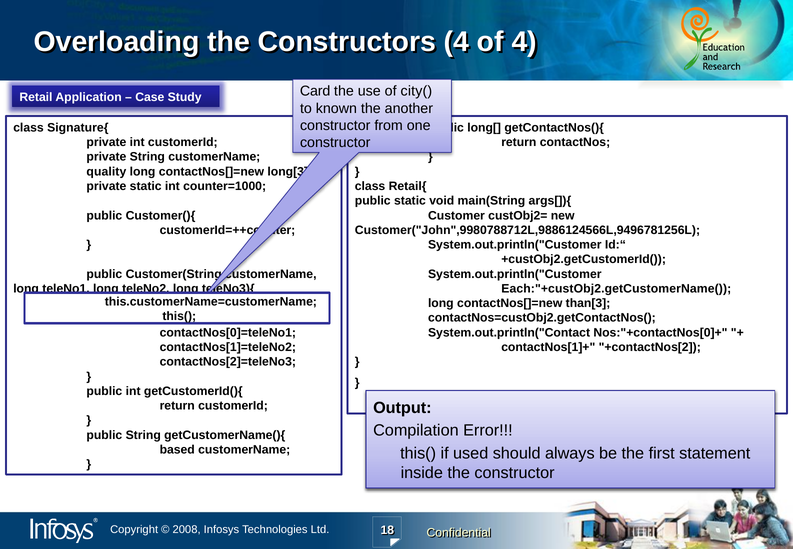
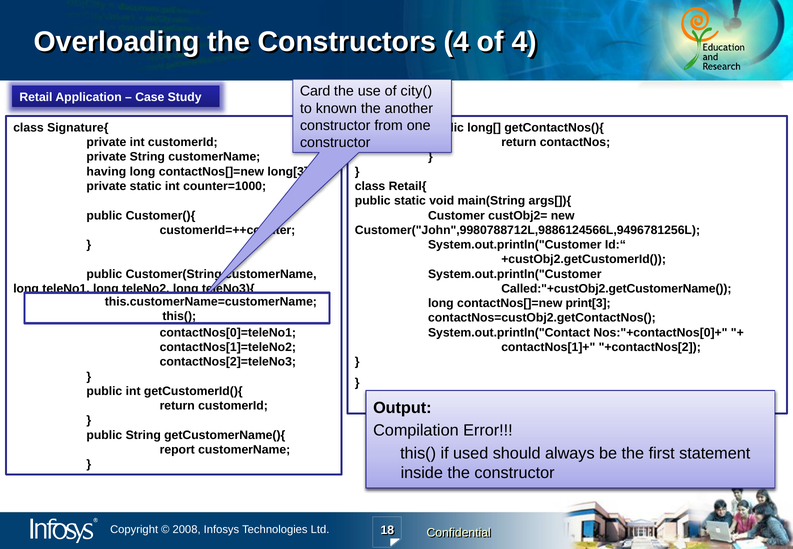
quality: quality -> having
Each:"+custObj2.getCustomerName(: Each:"+custObj2.getCustomerName( -> Called:"+custObj2.getCustomerName(
than[3: than[3 -> print[3
based: based -> report
